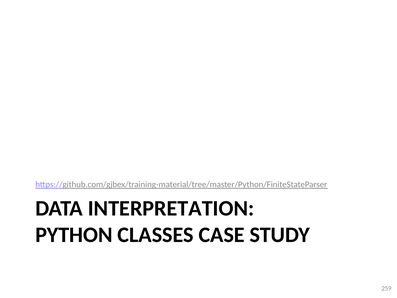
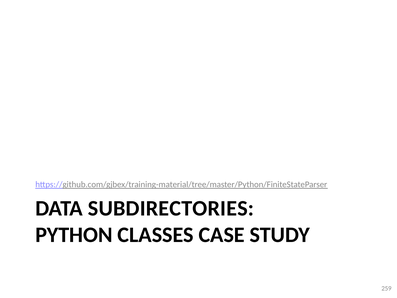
INTERPRETATION: INTERPRETATION -> SUBDIRECTORIES
